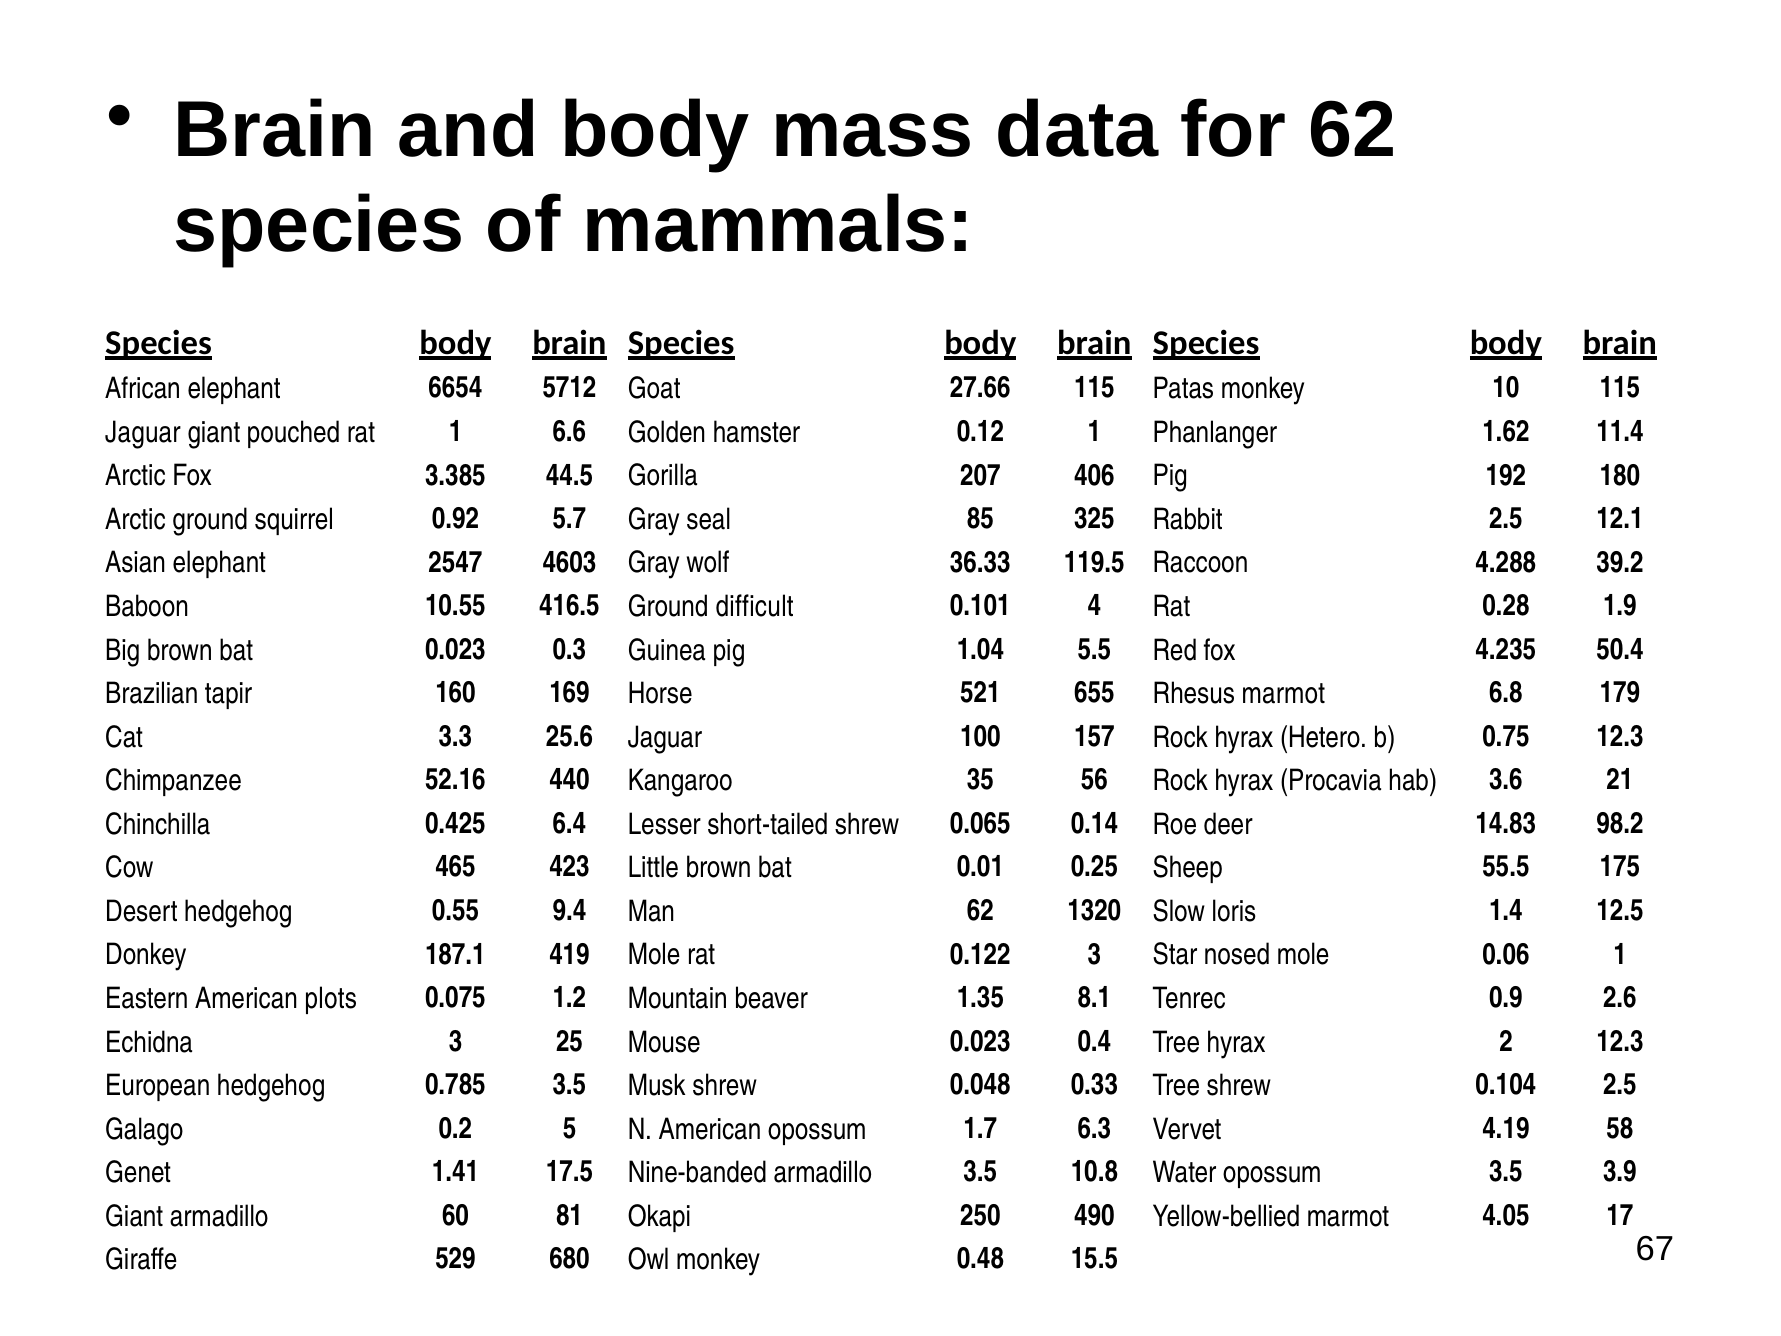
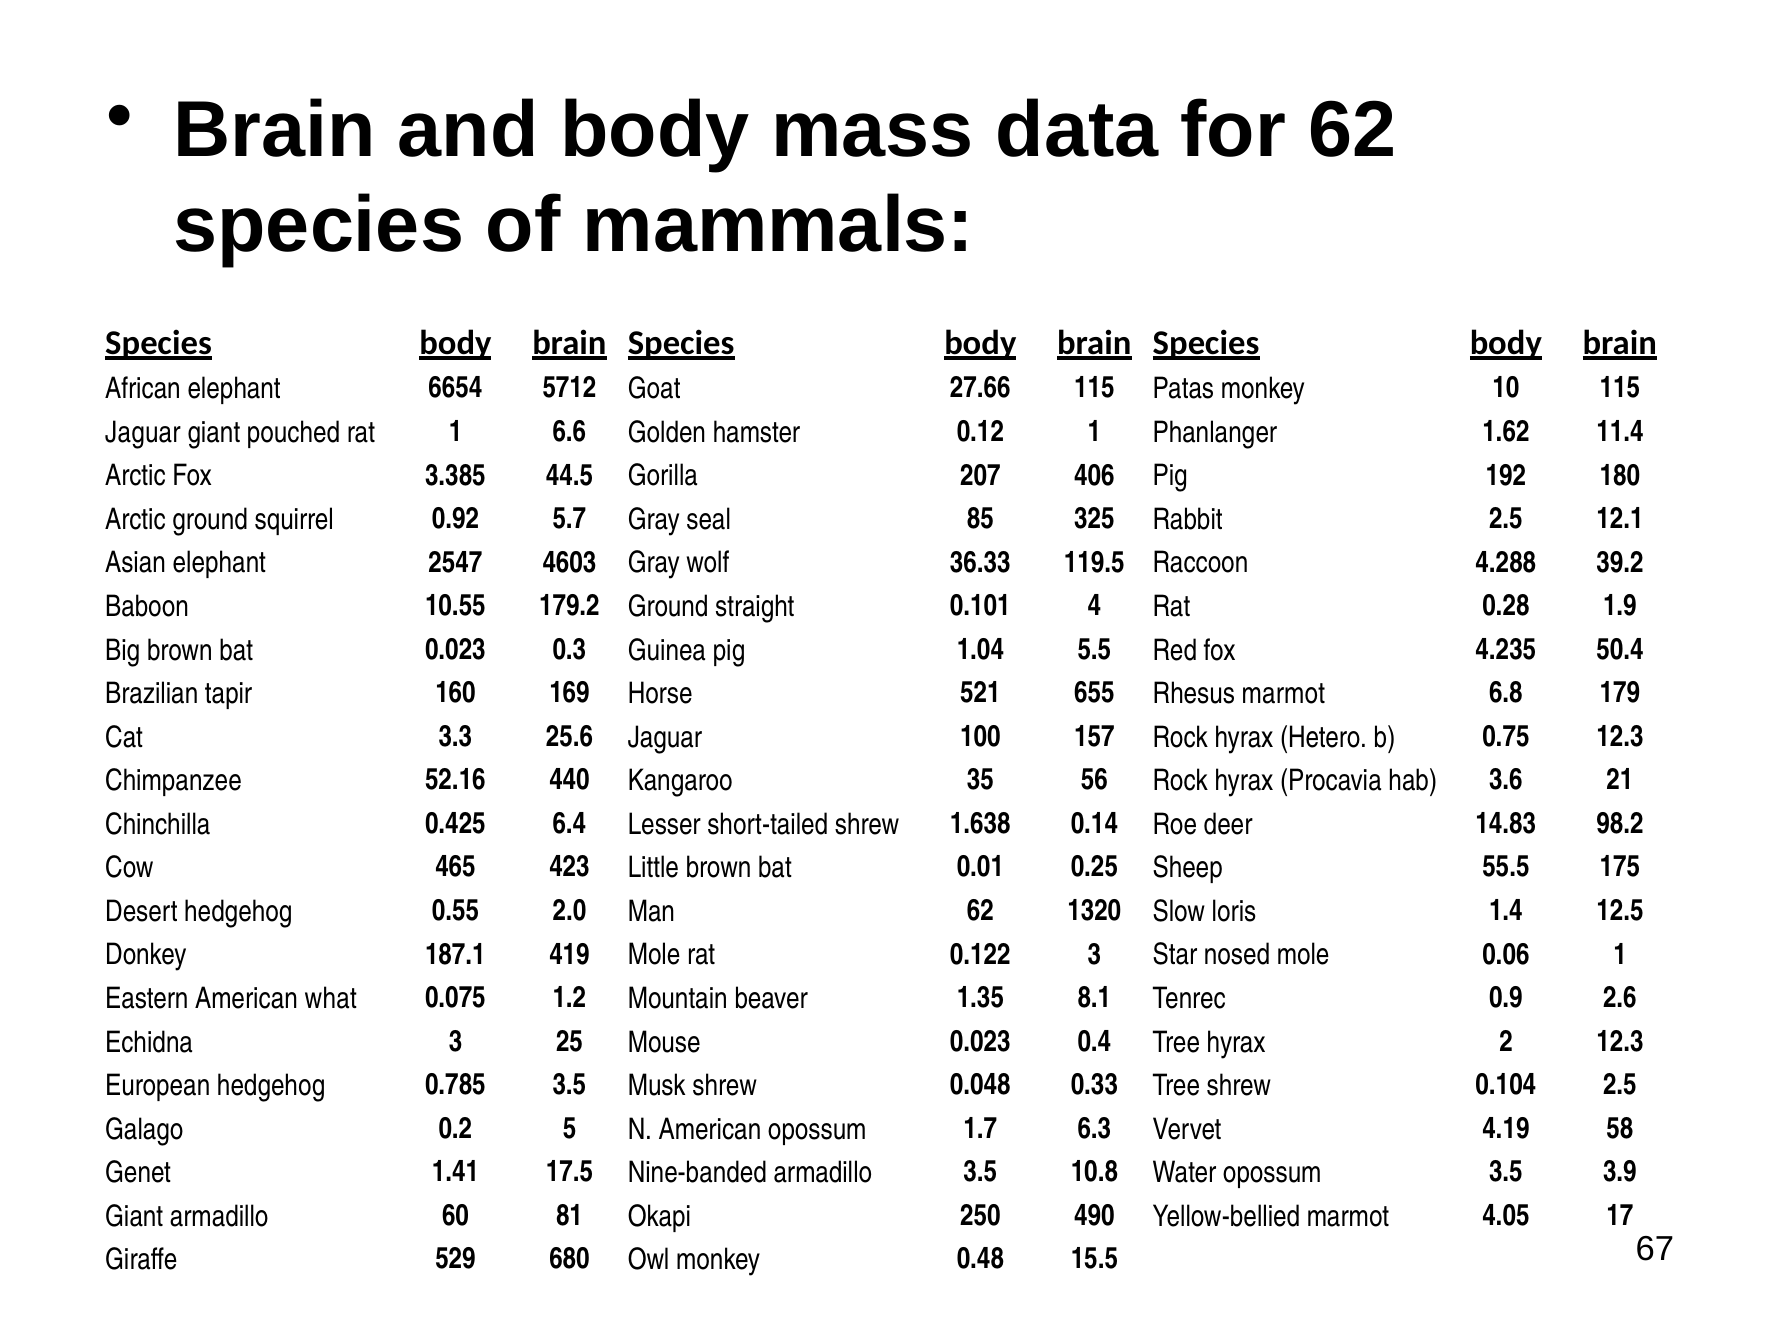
416.5: 416.5 -> 179.2
difficult: difficult -> straight
0.065: 0.065 -> 1.638
9.4: 9.4 -> 2.0
plots: plots -> what
